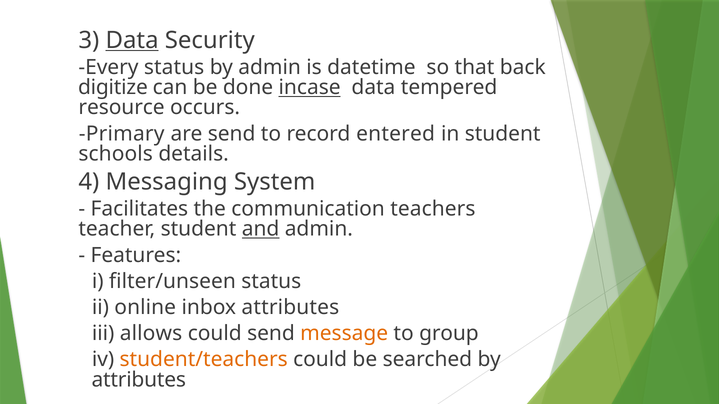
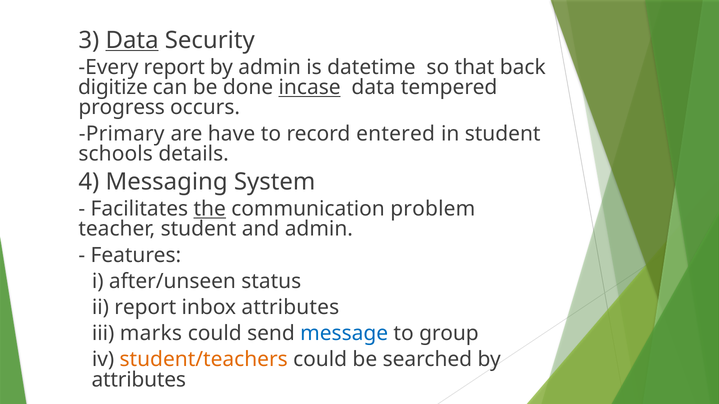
Every status: status -> report
resource: resource -> progress
are send: send -> have
the underline: none -> present
teachers: teachers -> problem
and underline: present -> none
filter/unseen: filter/unseen -> after/unseen
ii online: online -> report
allows: allows -> marks
message colour: orange -> blue
